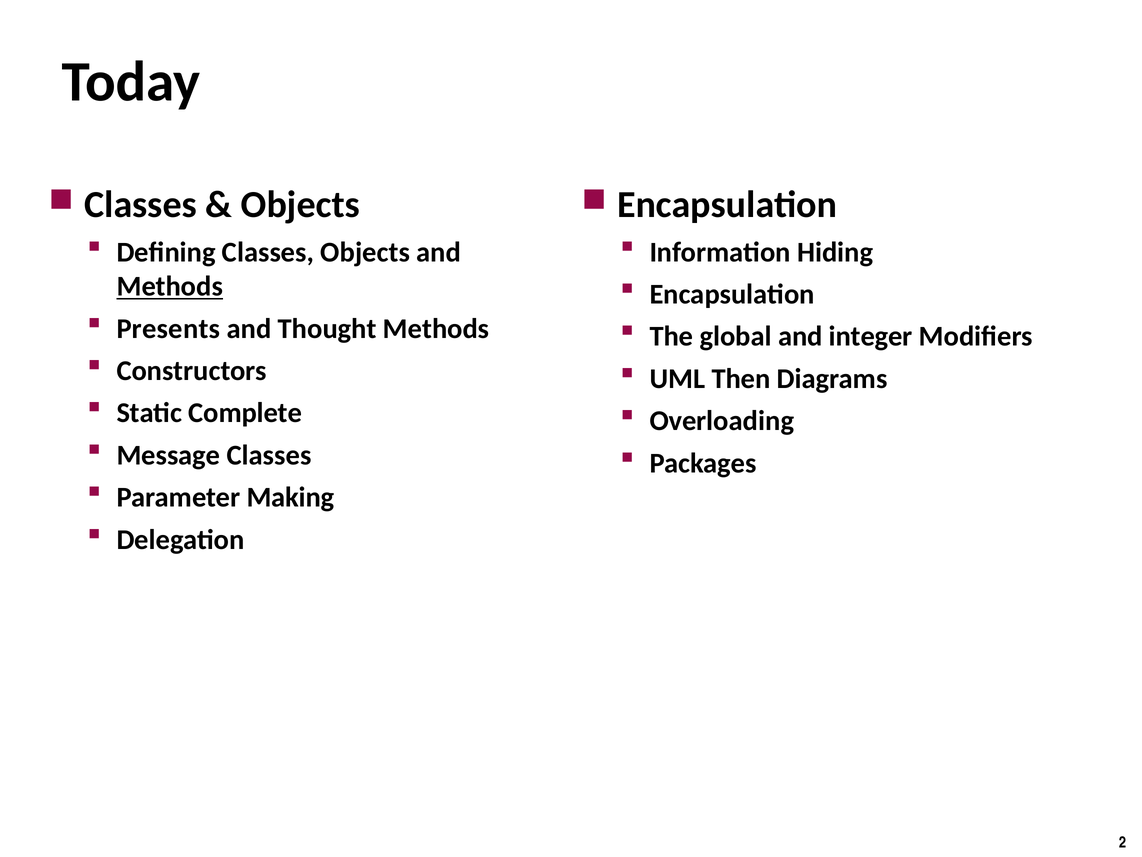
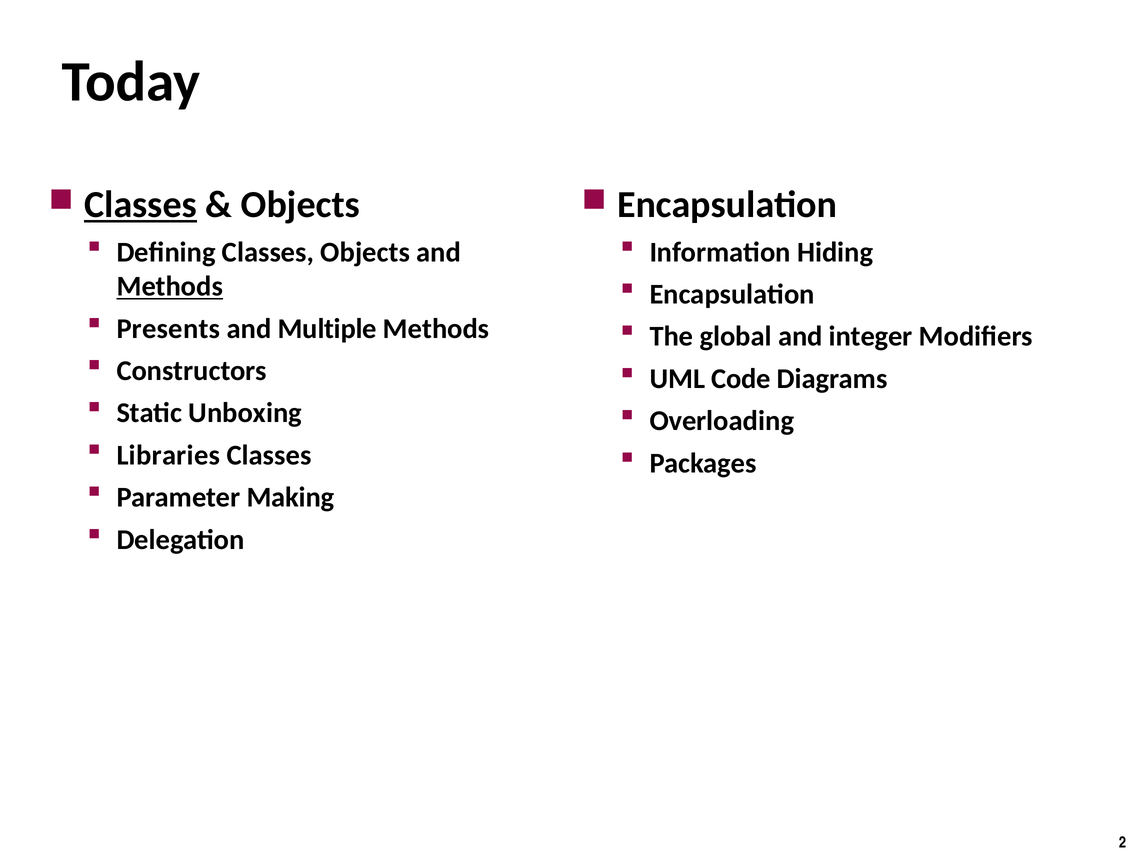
Classes at (140, 205) underline: none -> present
Thought: Thought -> Multiple
Then: Then -> Code
Complete: Complete -> Unboxing
Message: Message -> Libraries
